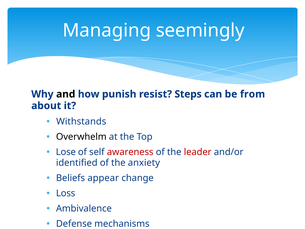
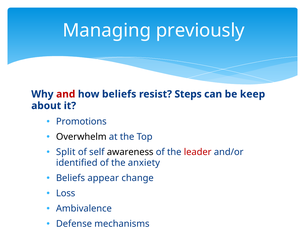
seemingly: seemingly -> previously
and colour: black -> red
how punish: punish -> beliefs
from: from -> keep
Withstands: Withstands -> Promotions
Lose: Lose -> Split
awareness colour: red -> black
